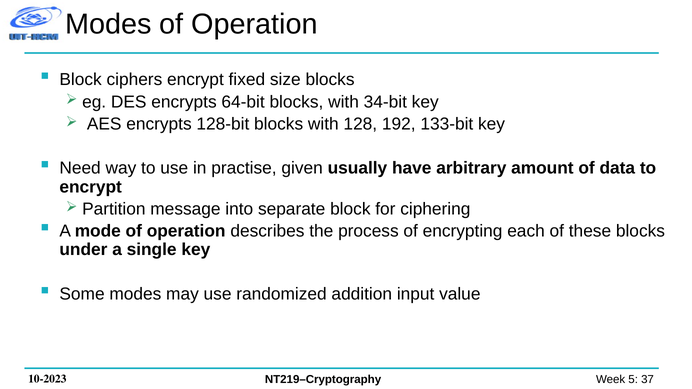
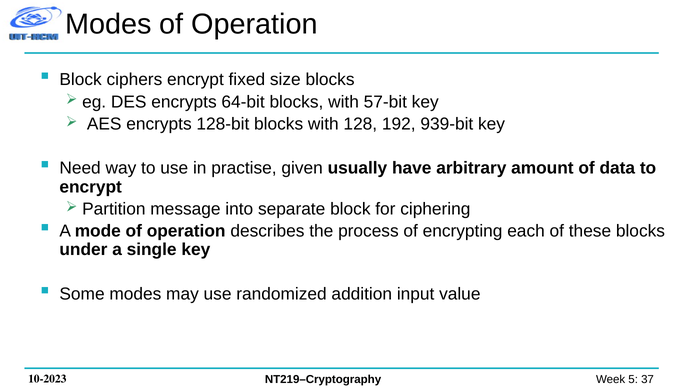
34-bit: 34-bit -> 57-bit
133-bit: 133-bit -> 939-bit
